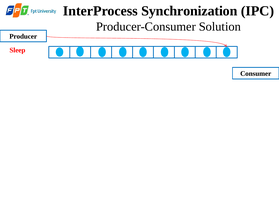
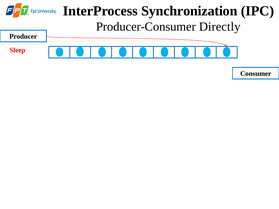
Solution: Solution -> Directly
